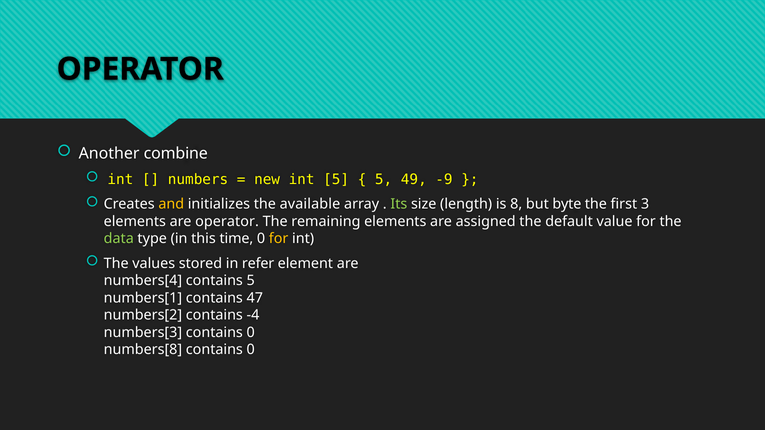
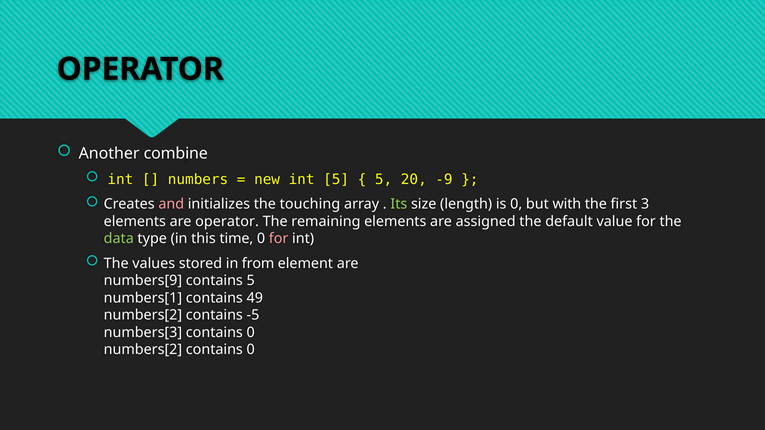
49: 49 -> 20
and colour: yellow -> pink
available: available -> touching
is 8: 8 -> 0
byte: byte -> with
for at (279, 239) colour: yellow -> pink
refer: refer -> from
numbers[4: numbers[4 -> numbers[9
47: 47 -> 49
-4: -4 -> -5
numbers[8 at (143, 350): numbers[8 -> numbers[2
